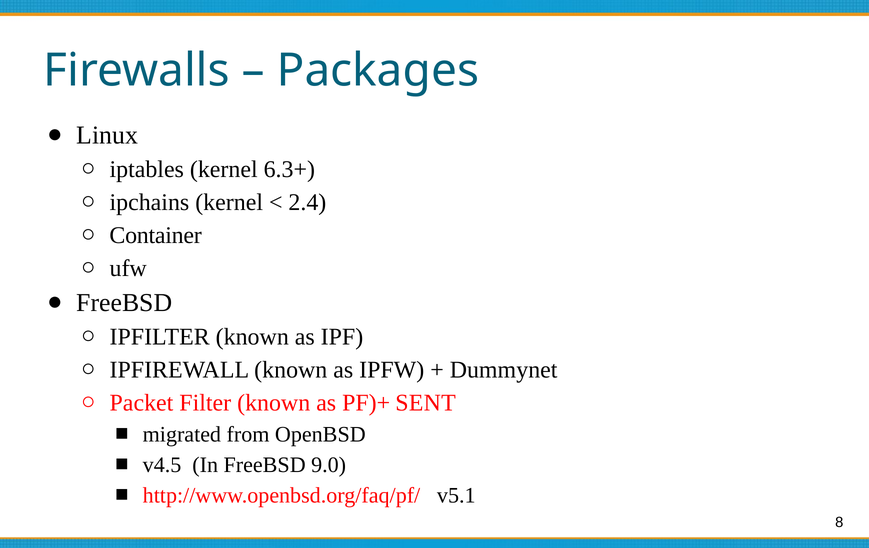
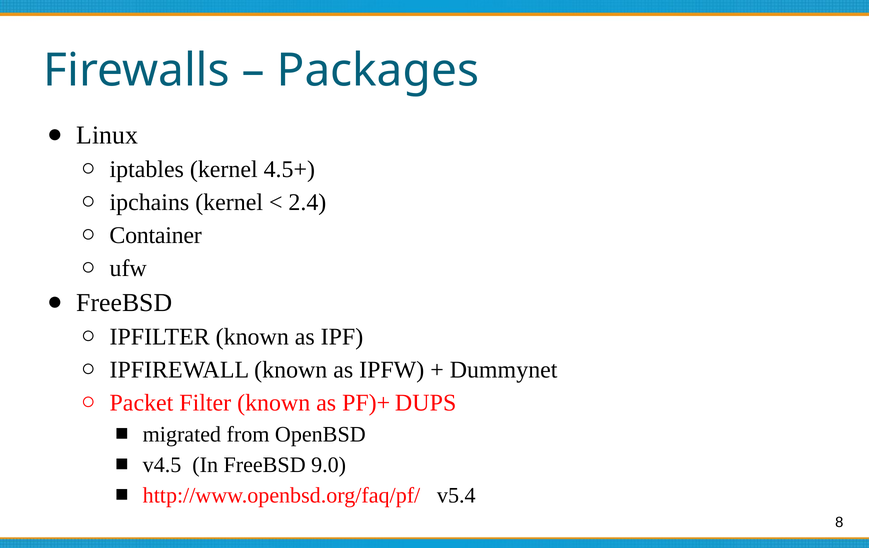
6.3+: 6.3+ -> 4.5+
SENT: SENT -> DUPS
v5.1: v5.1 -> v5.4
